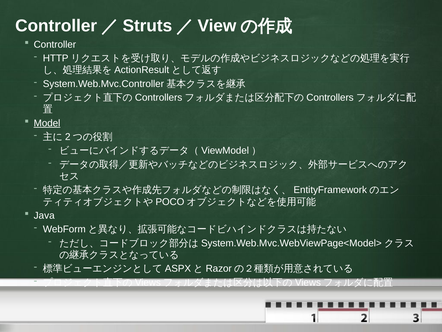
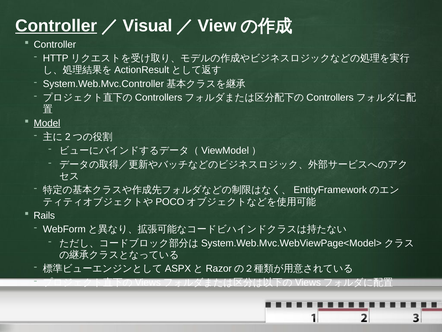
Controller at (56, 26) underline: none -> present
Struts: Struts -> Visual
Java: Java -> Rails
